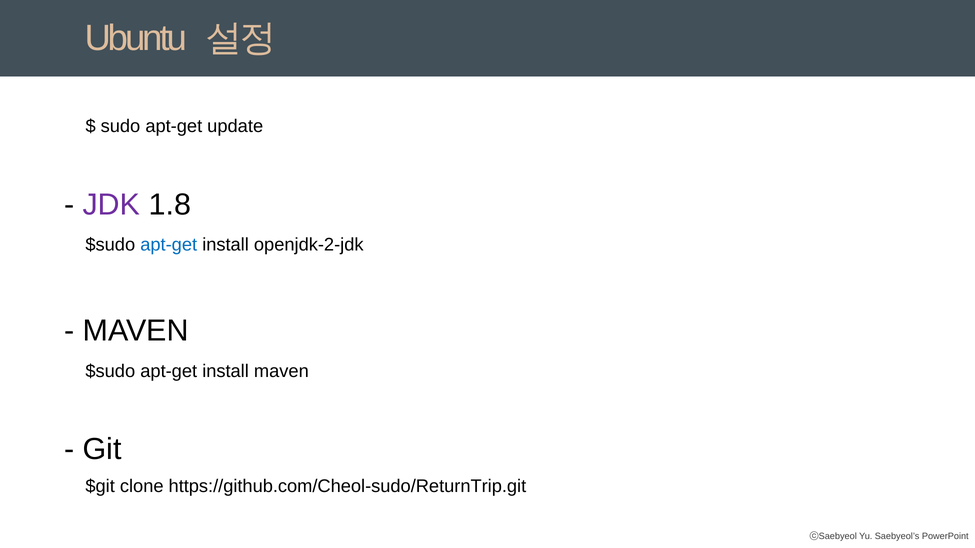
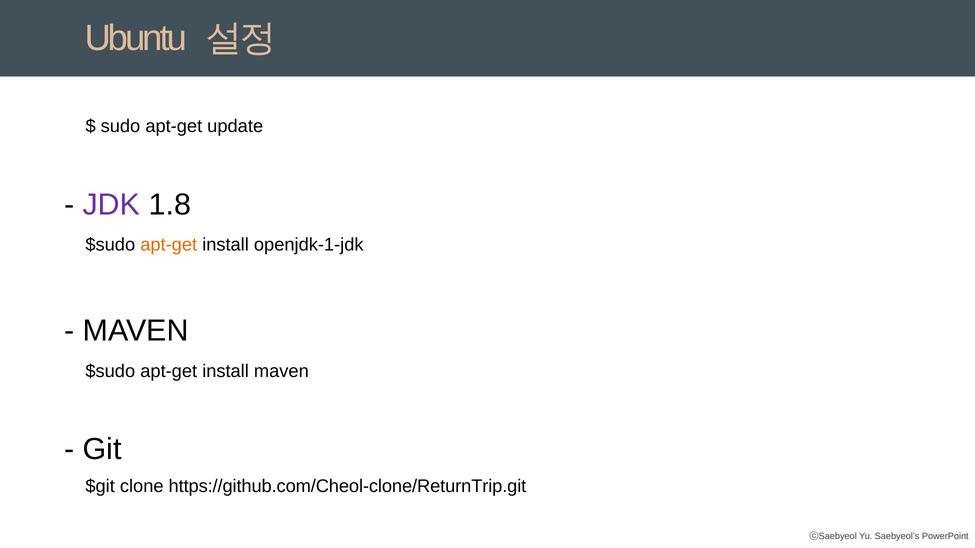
apt-get at (169, 245) colour: blue -> orange
openjdk-2-jdk: openjdk-2-jdk -> openjdk-1-jdk
https://github.com/Cheol-sudo/ReturnTrip.git: https://github.com/Cheol-sudo/ReturnTrip.git -> https://github.com/Cheol-clone/ReturnTrip.git
